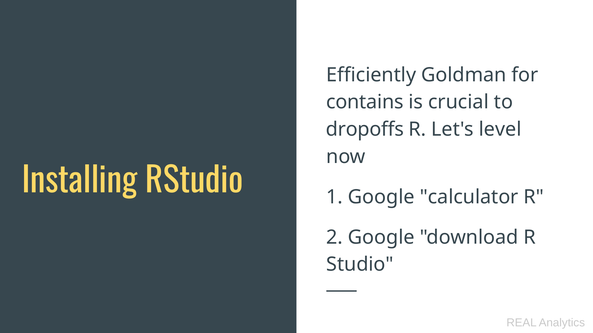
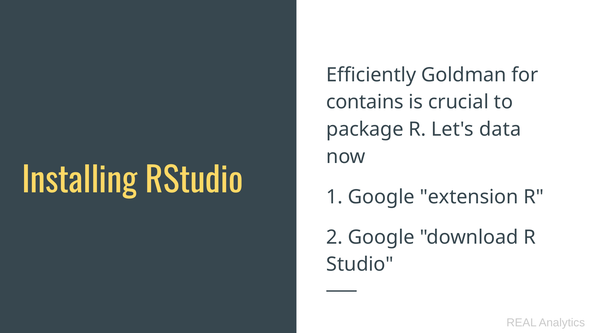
dropoffs: dropoffs -> package
level: level -> data
calculator: calculator -> extension
